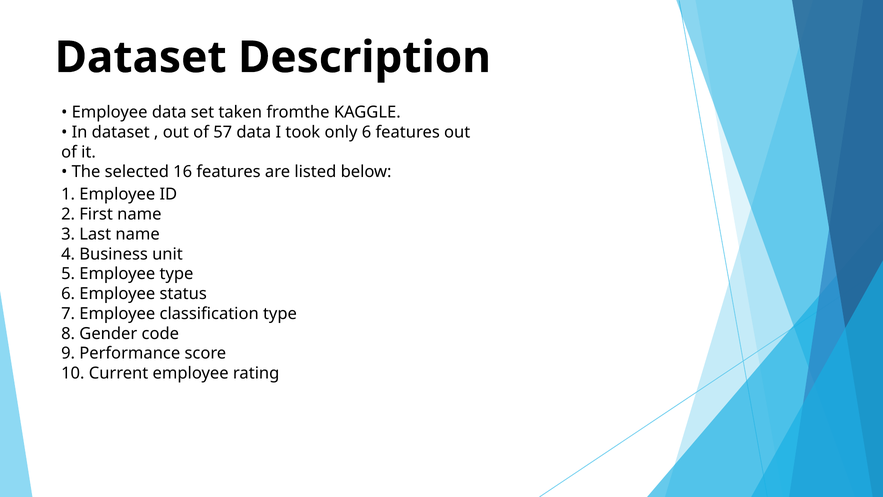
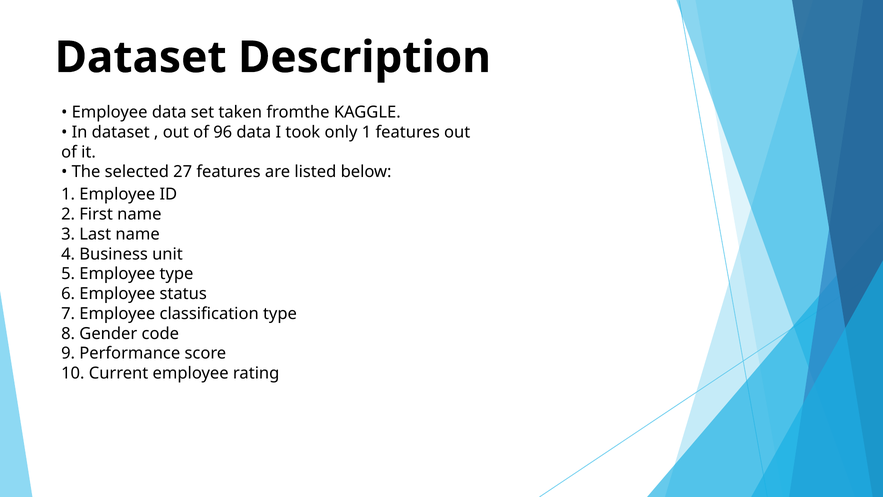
57: 57 -> 96
only 6: 6 -> 1
16: 16 -> 27
